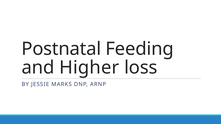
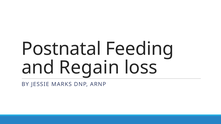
Higher: Higher -> Regain
